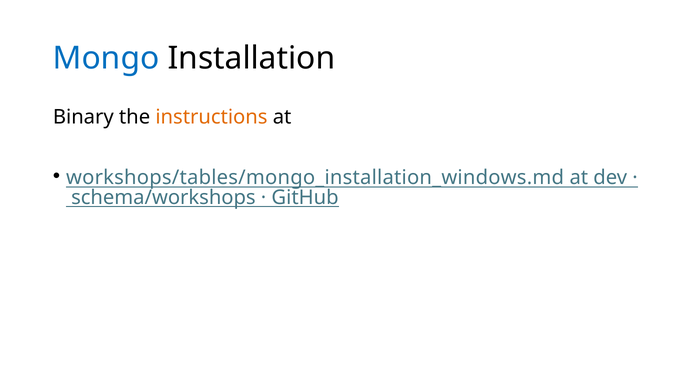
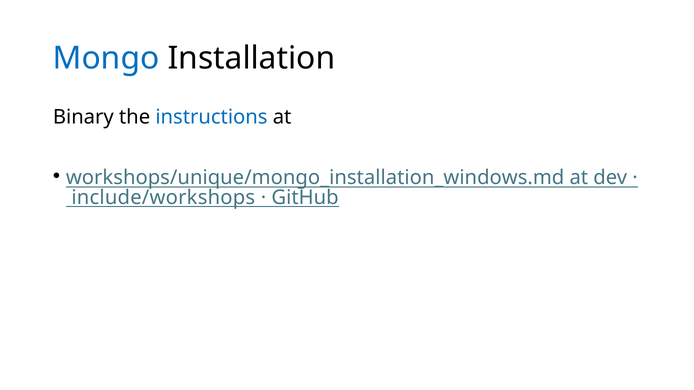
instructions colour: orange -> blue
workshops/tables/mongo_installation_windows.md: workshops/tables/mongo_installation_windows.md -> workshops/unique/mongo_installation_windows.md
schema/workshops: schema/workshops -> include/workshops
